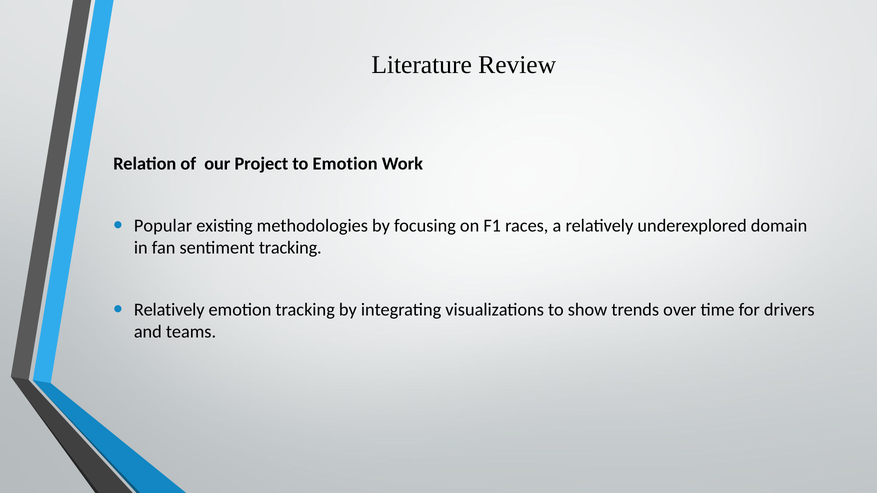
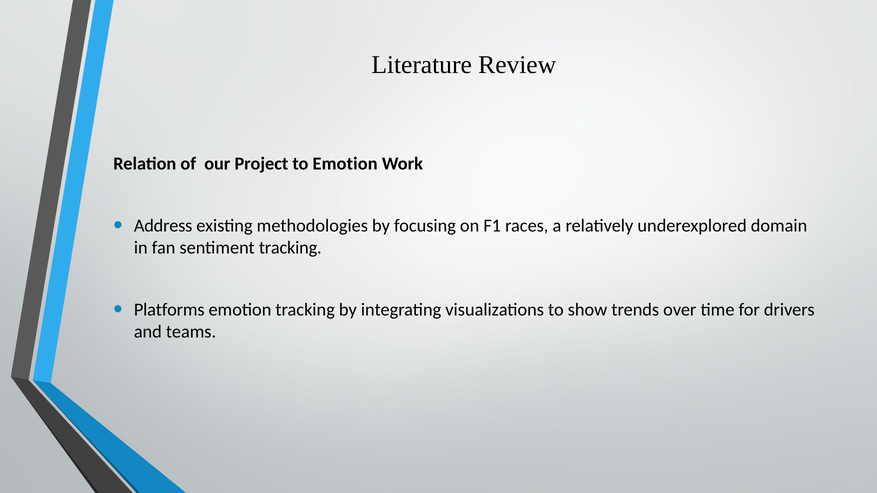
Popular: Popular -> Address
Relatively at (169, 310): Relatively -> Platforms
